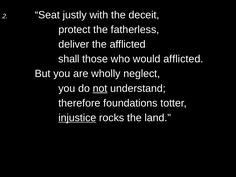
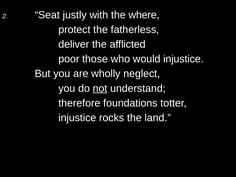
deceit: deceit -> where
shall: shall -> poor
would afflicted: afflicted -> injustice
injustice at (77, 118) underline: present -> none
